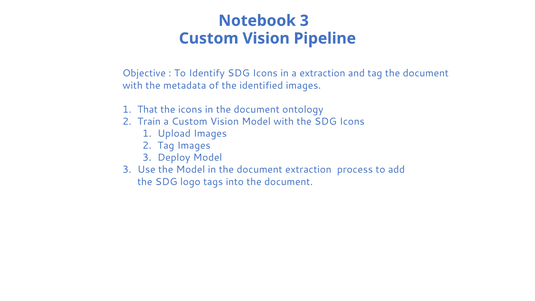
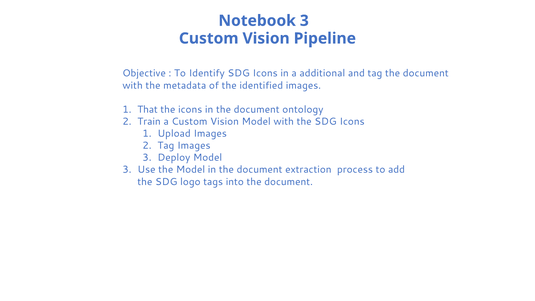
a extraction: extraction -> additional
